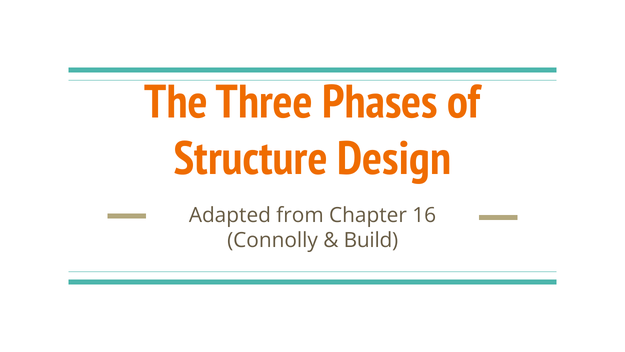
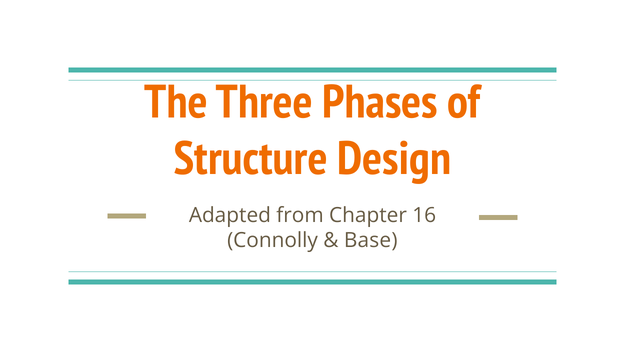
Build: Build -> Base
